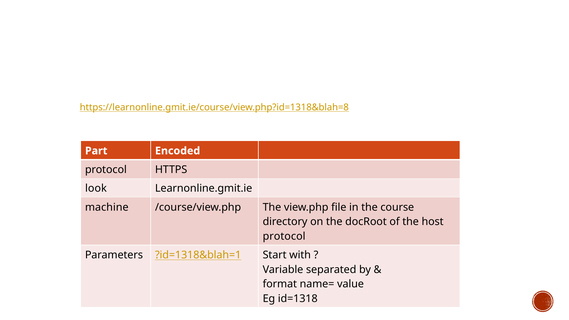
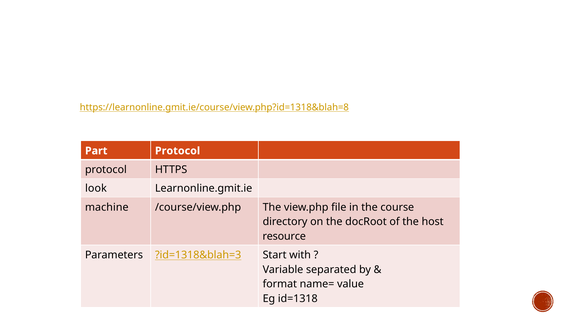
Part Encoded: Encoded -> Protocol
protocol at (284, 236): protocol -> resource
?id=1318&blah=1: ?id=1318&blah=1 -> ?id=1318&blah=3
